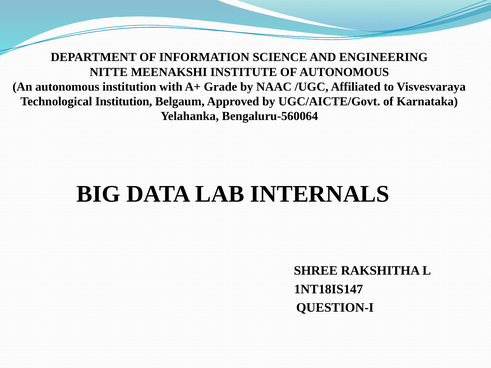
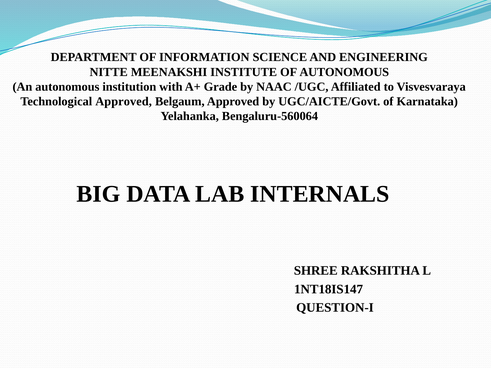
Technological Institution: Institution -> Approved
